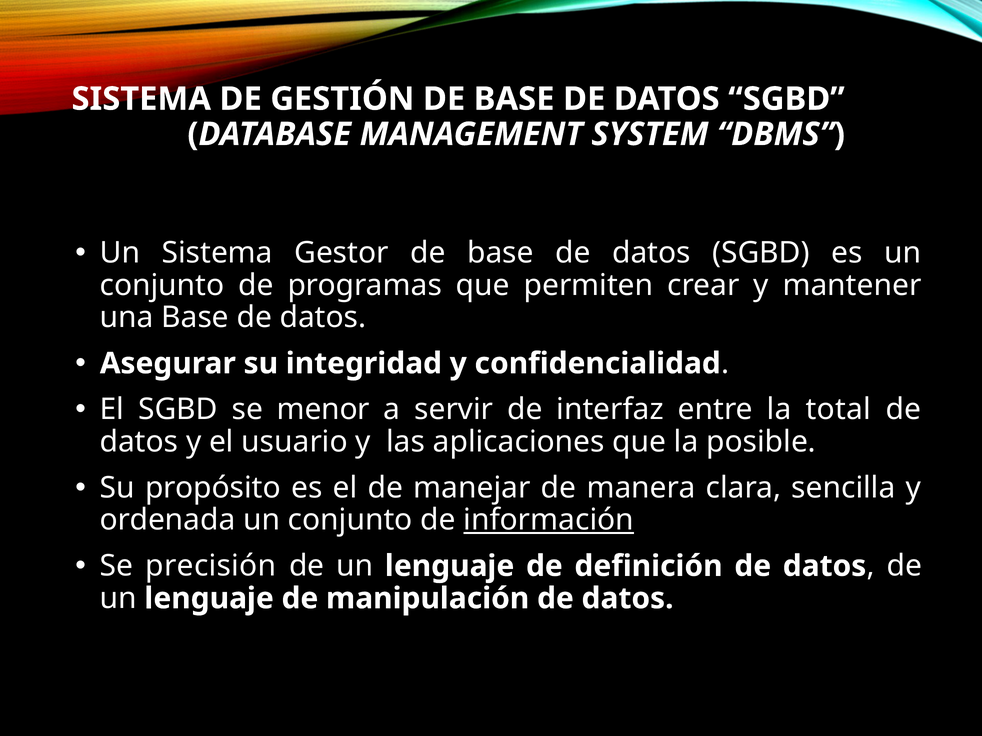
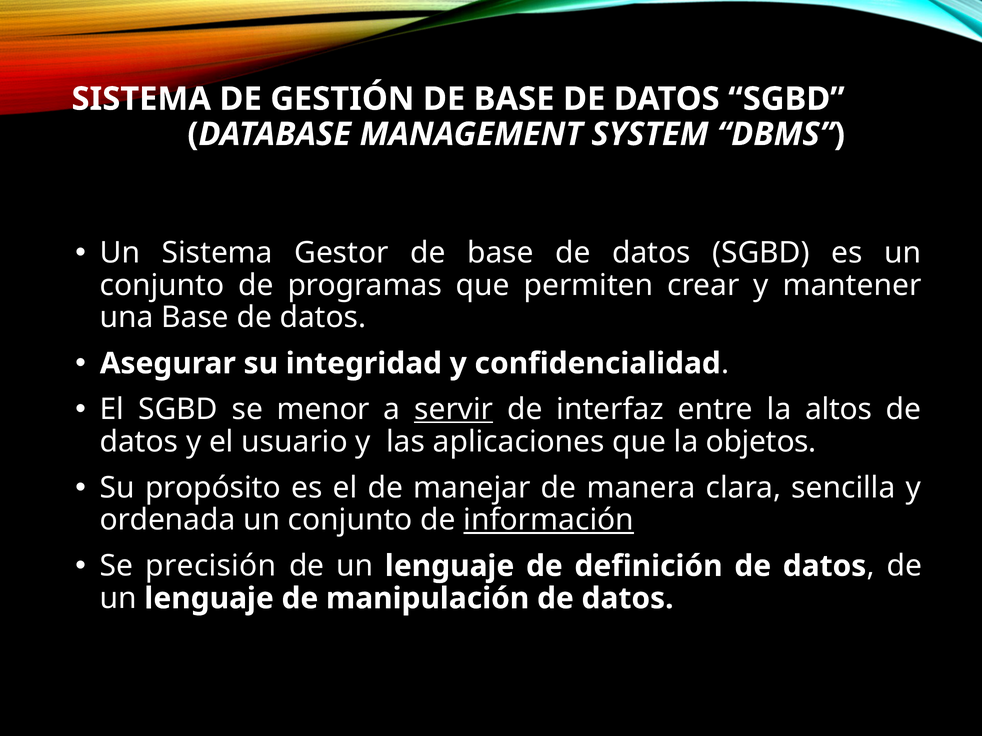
servir underline: none -> present
total: total -> altos
posible: posible -> objetos
